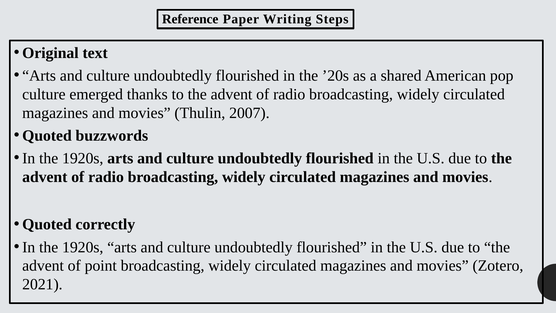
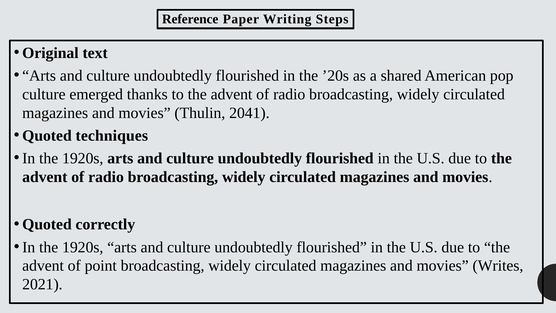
2007: 2007 -> 2041
buzzwords: buzzwords -> techniques
Zotero: Zotero -> Writes
